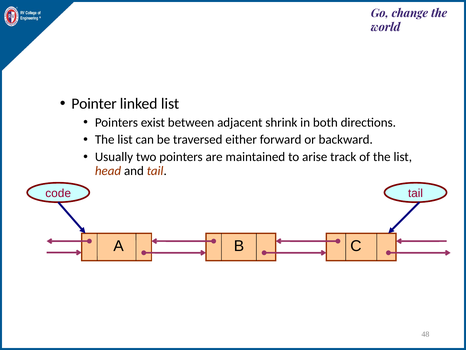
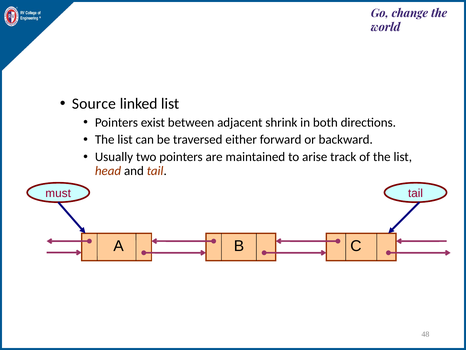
Pointer: Pointer -> Source
code: code -> must
